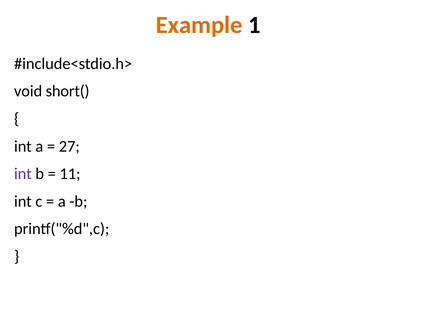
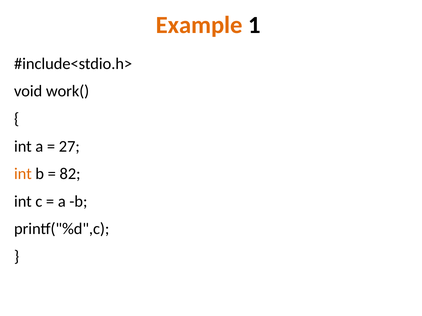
short(: short( -> work(
int at (23, 174) colour: purple -> orange
11: 11 -> 82
